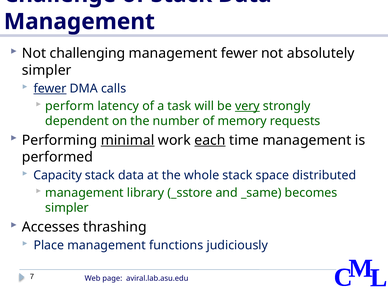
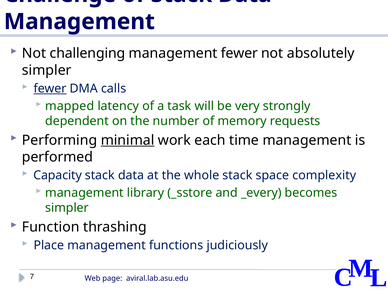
perform: perform -> mapped
very underline: present -> none
each underline: present -> none
distributed: distributed -> complexity
_same: _same -> _every
Accesses: Accesses -> Function
